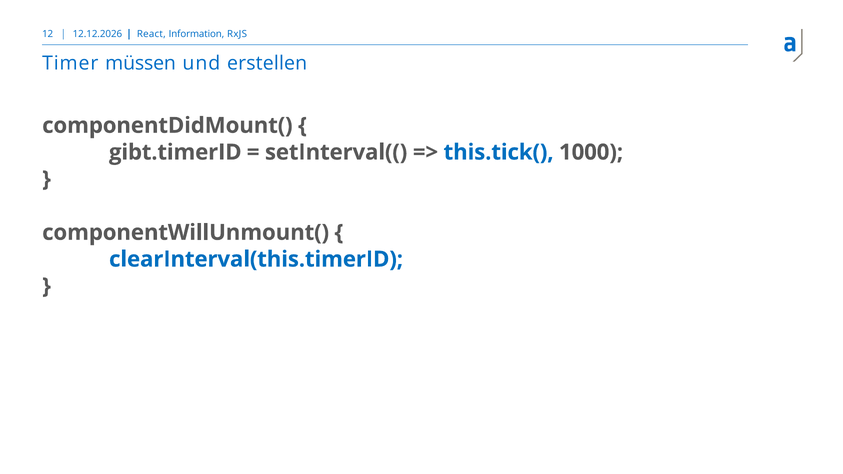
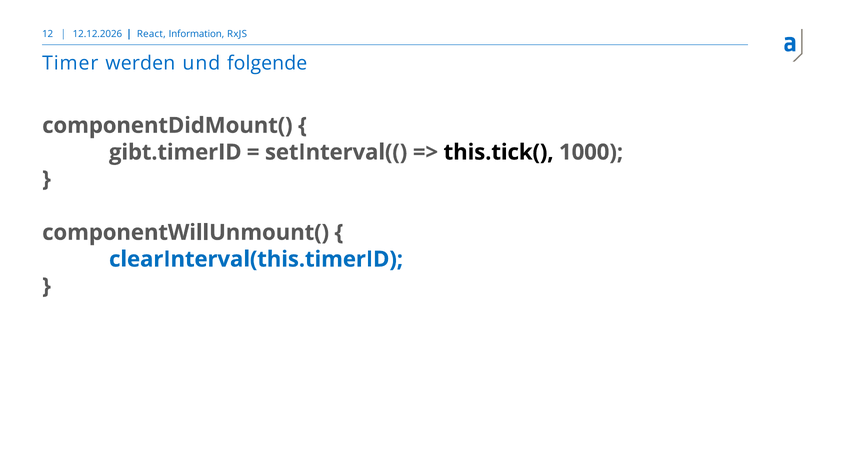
müssen: müssen -> werden
erstellen: erstellen -> folgende
this.tick( colour: blue -> black
